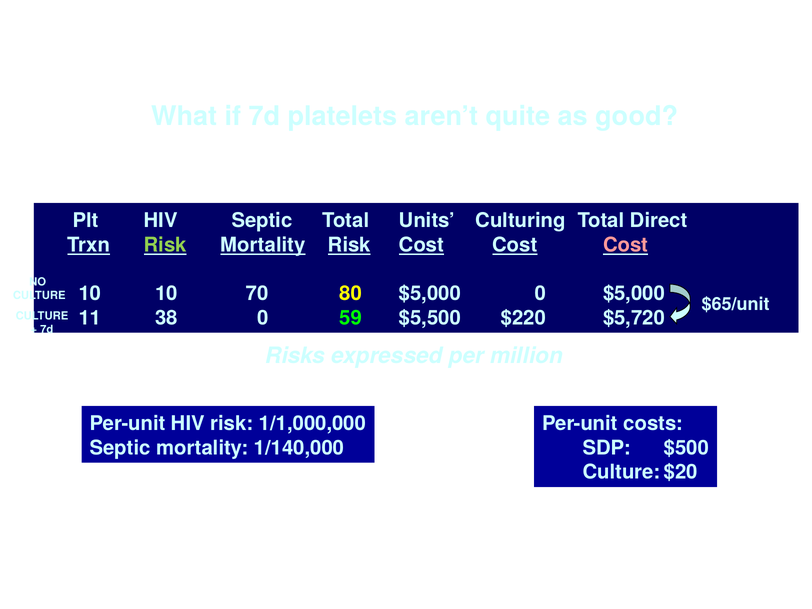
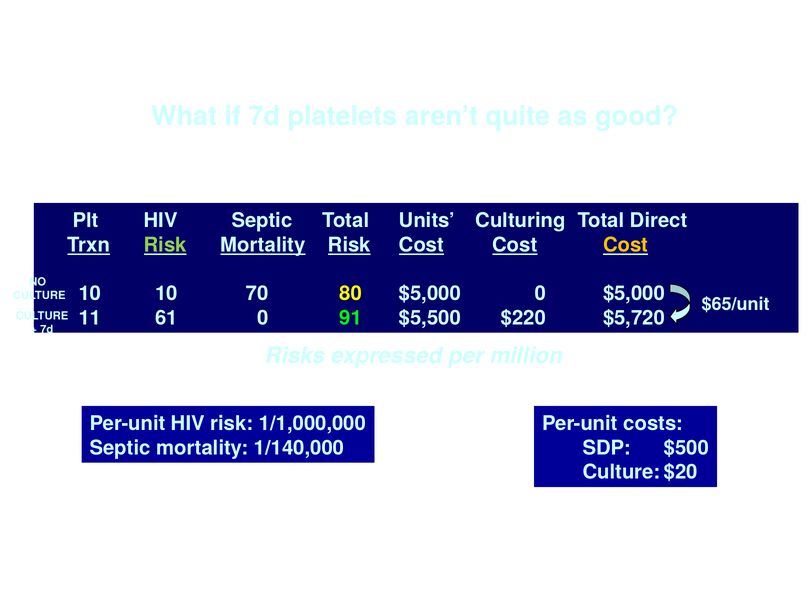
Cost at (626, 245) colour: pink -> yellow
38: 38 -> 61
59: 59 -> 91
